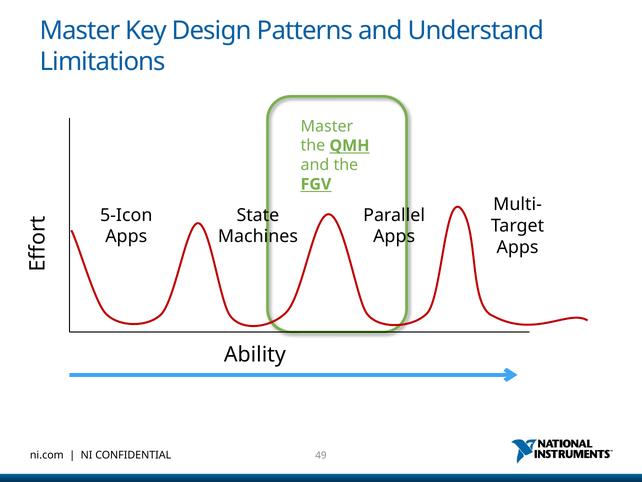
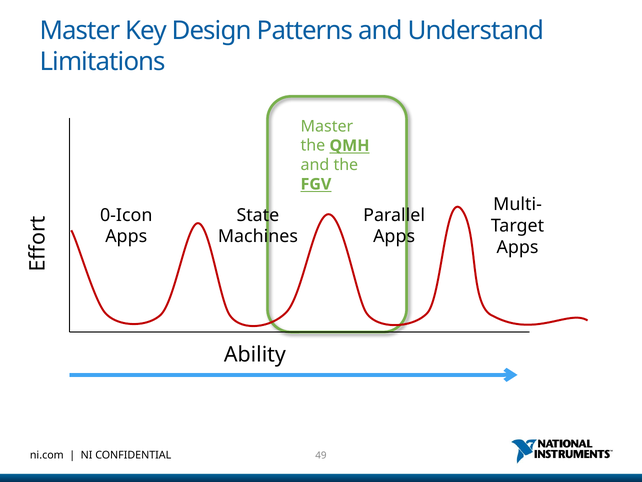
5-Icon: 5-Icon -> 0-Icon
